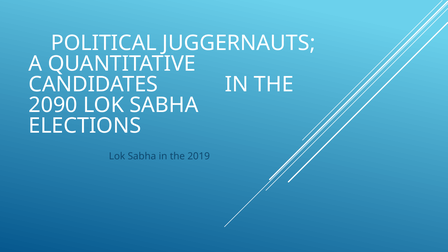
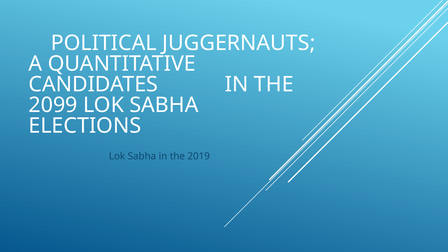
2090: 2090 -> 2099
